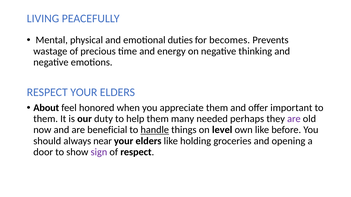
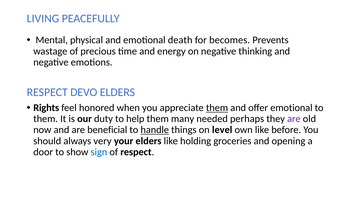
duties: duties -> death
RESPECT YOUR: YOUR -> DEVO
About: About -> Rights
them at (217, 108) underline: none -> present
offer important: important -> emotional
near: near -> very
sign colour: purple -> blue
